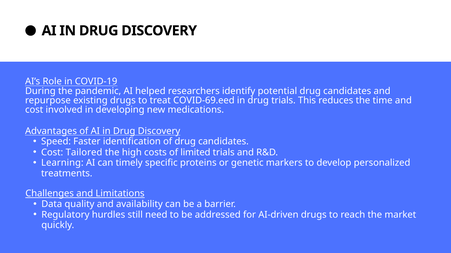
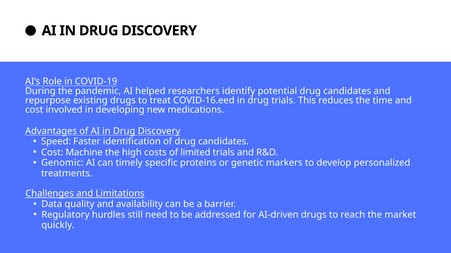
COVID-69.eed: COVID-69.eed -> COVID-16.eed
Tailored: Tailored -> Machine
Learning: Learning -> Genomic
